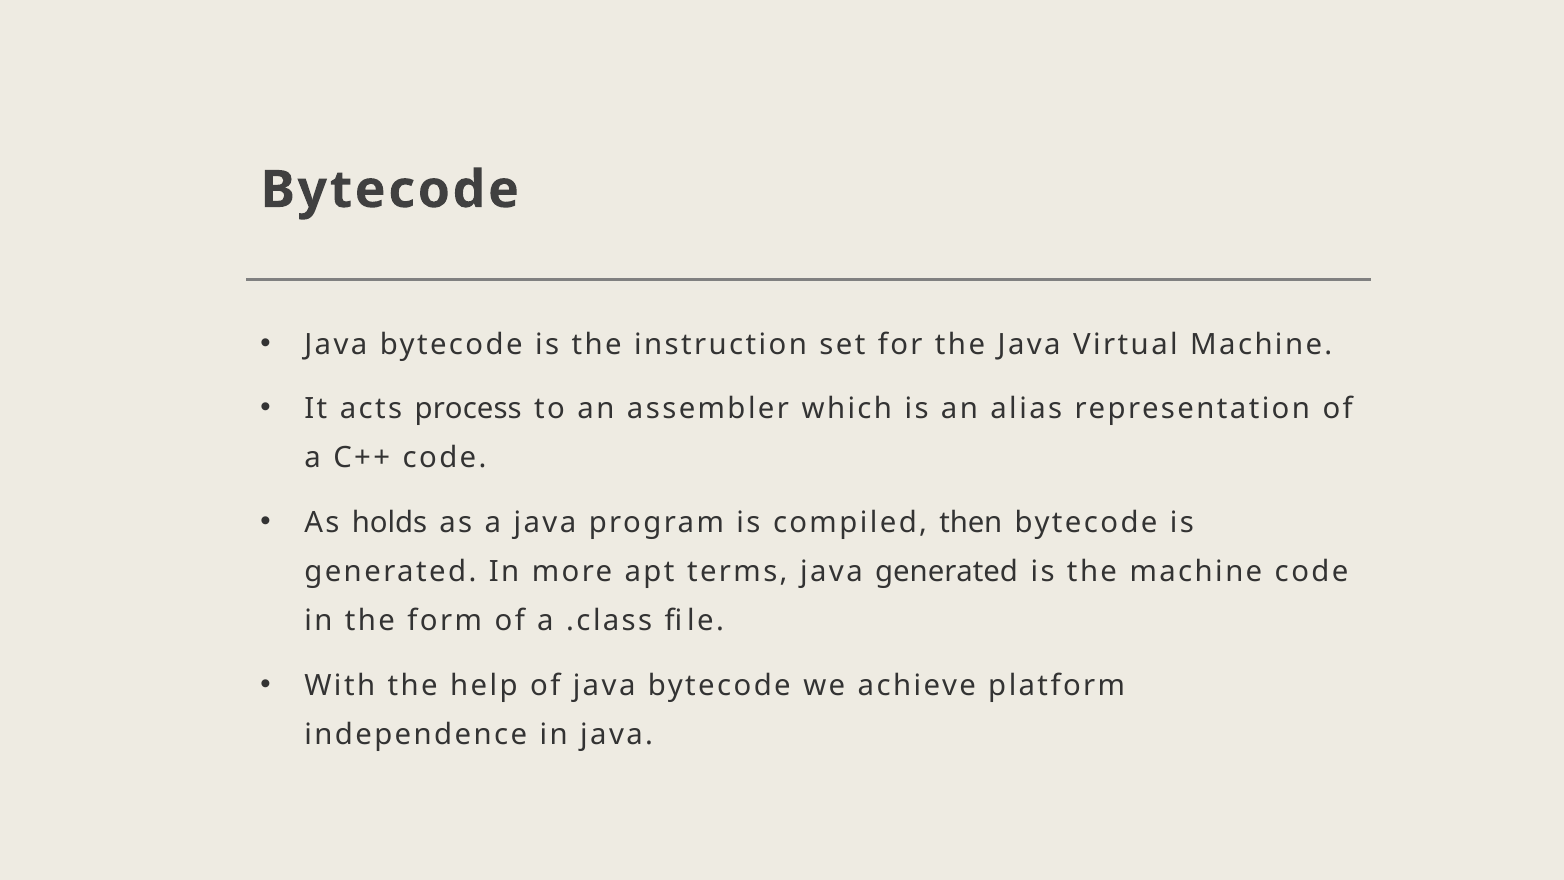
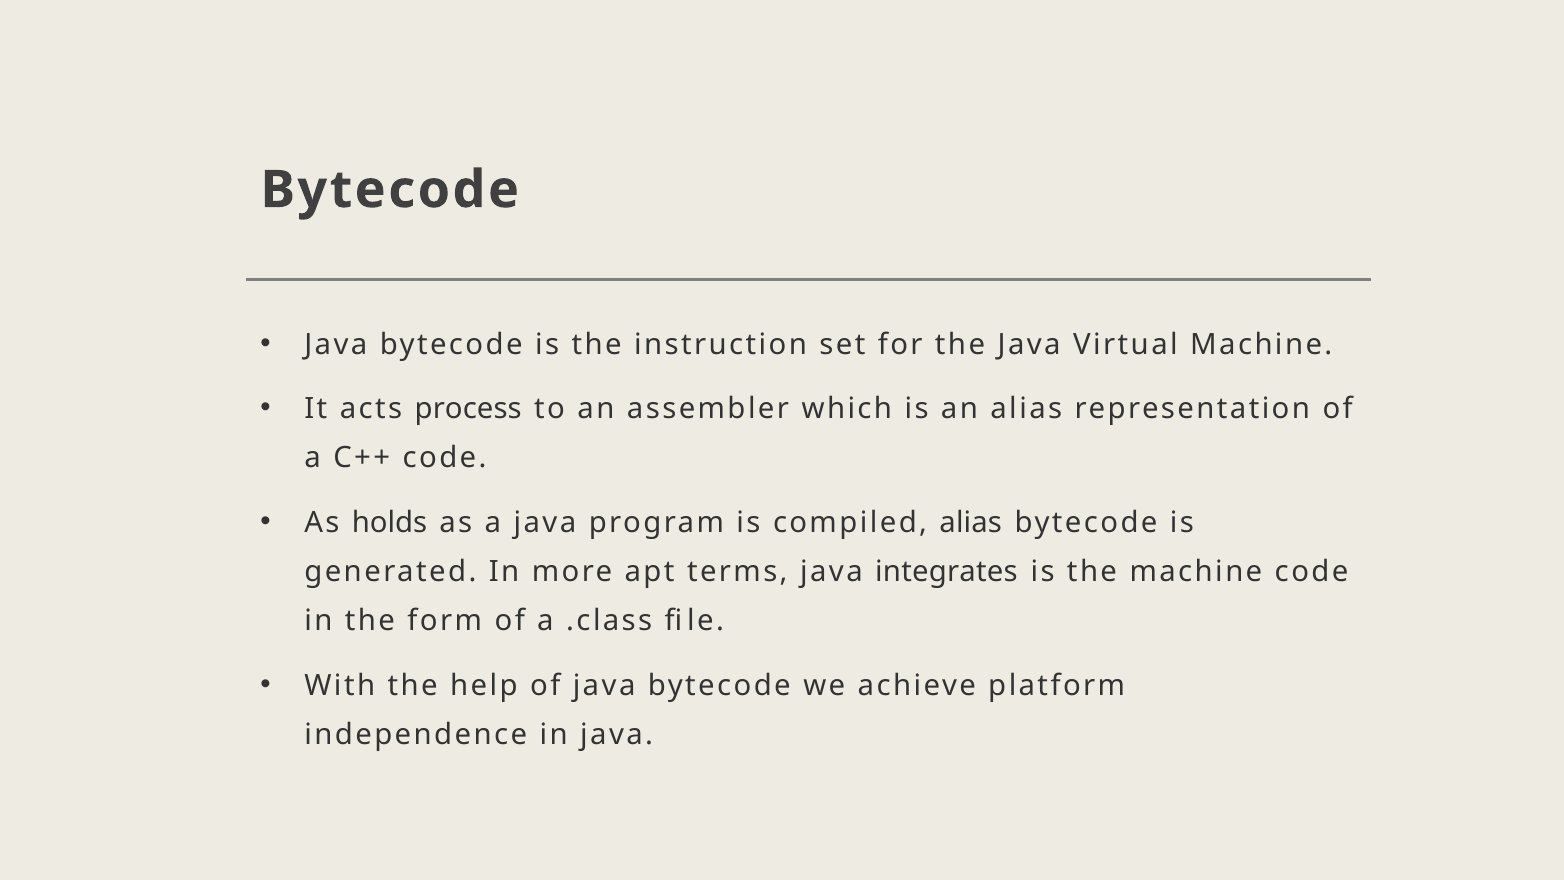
compiled then: then -> alias
java generated: generated -> integrates
